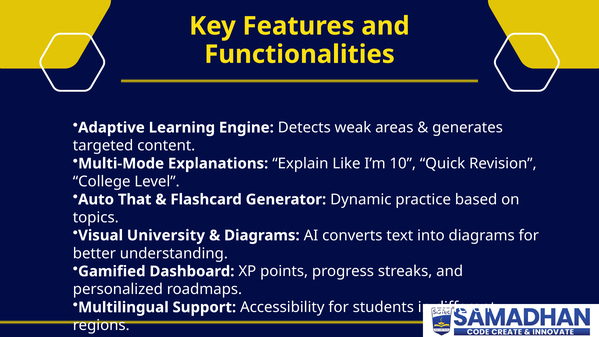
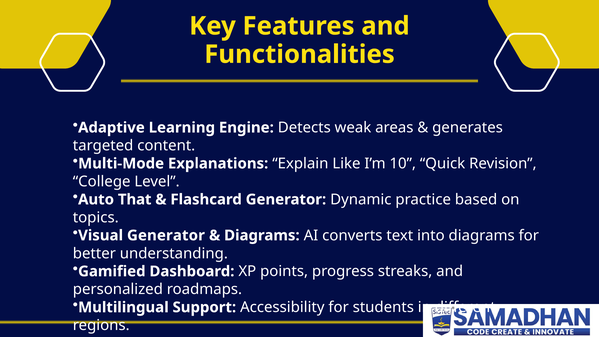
Visual University: University -> Generator
